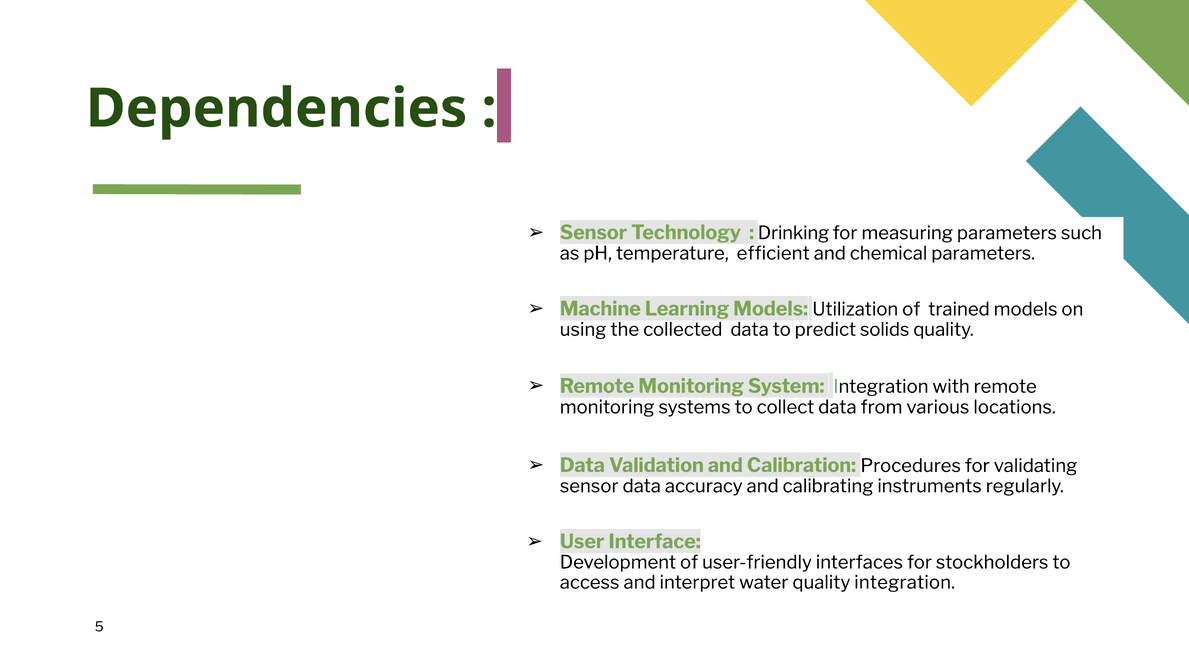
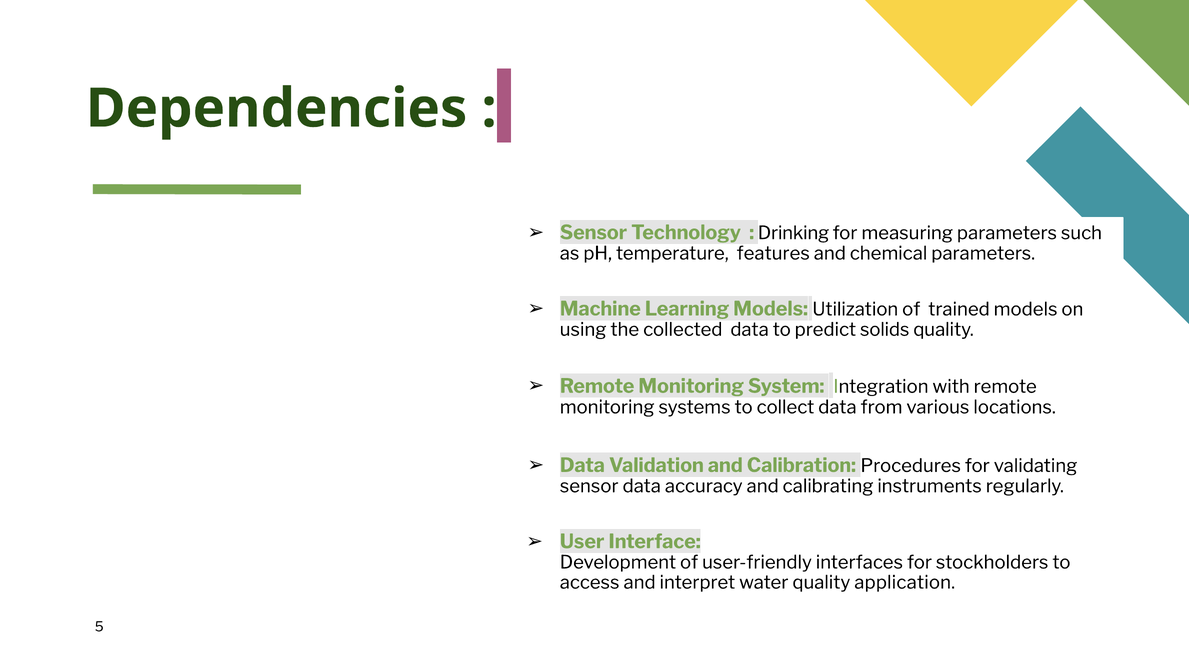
efficient: efficient -> features
quality integration: integration -> application
